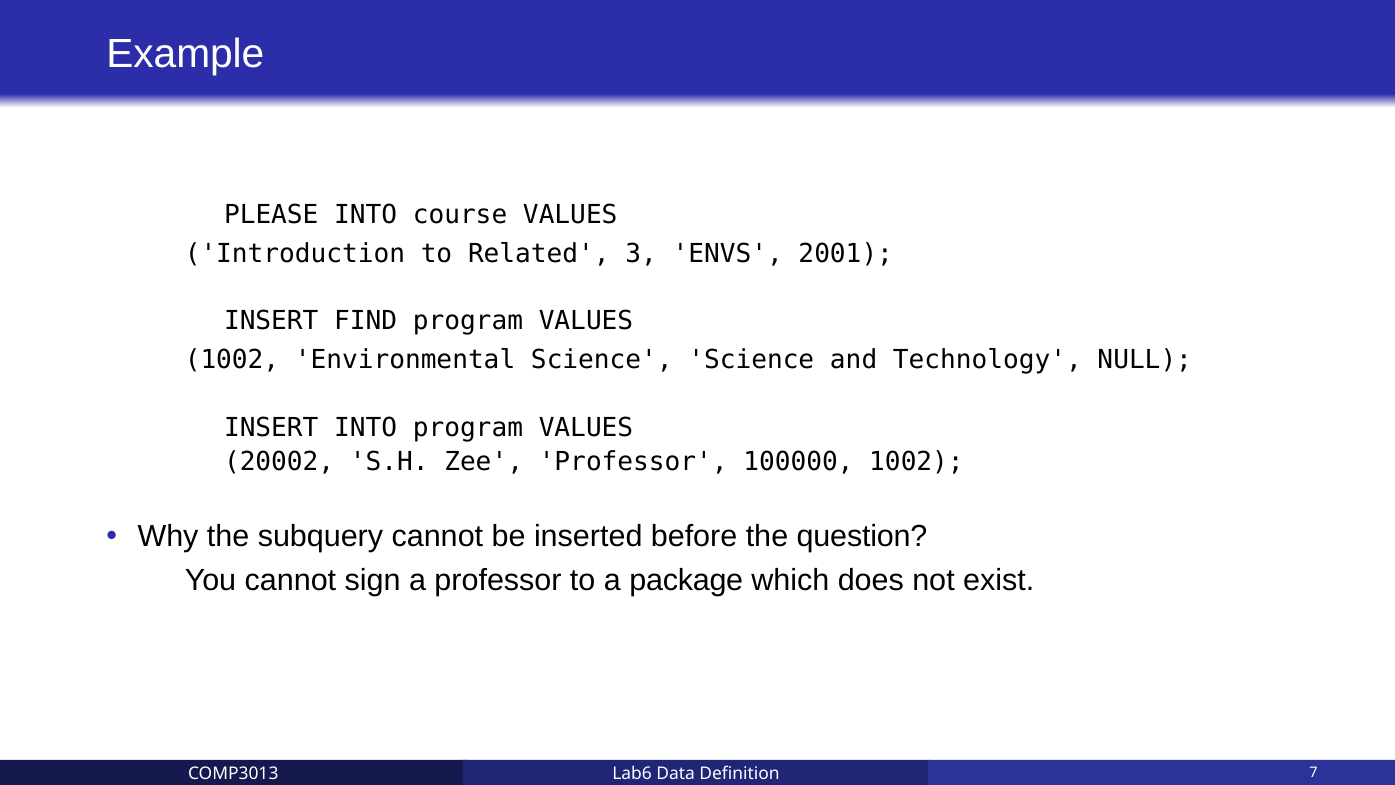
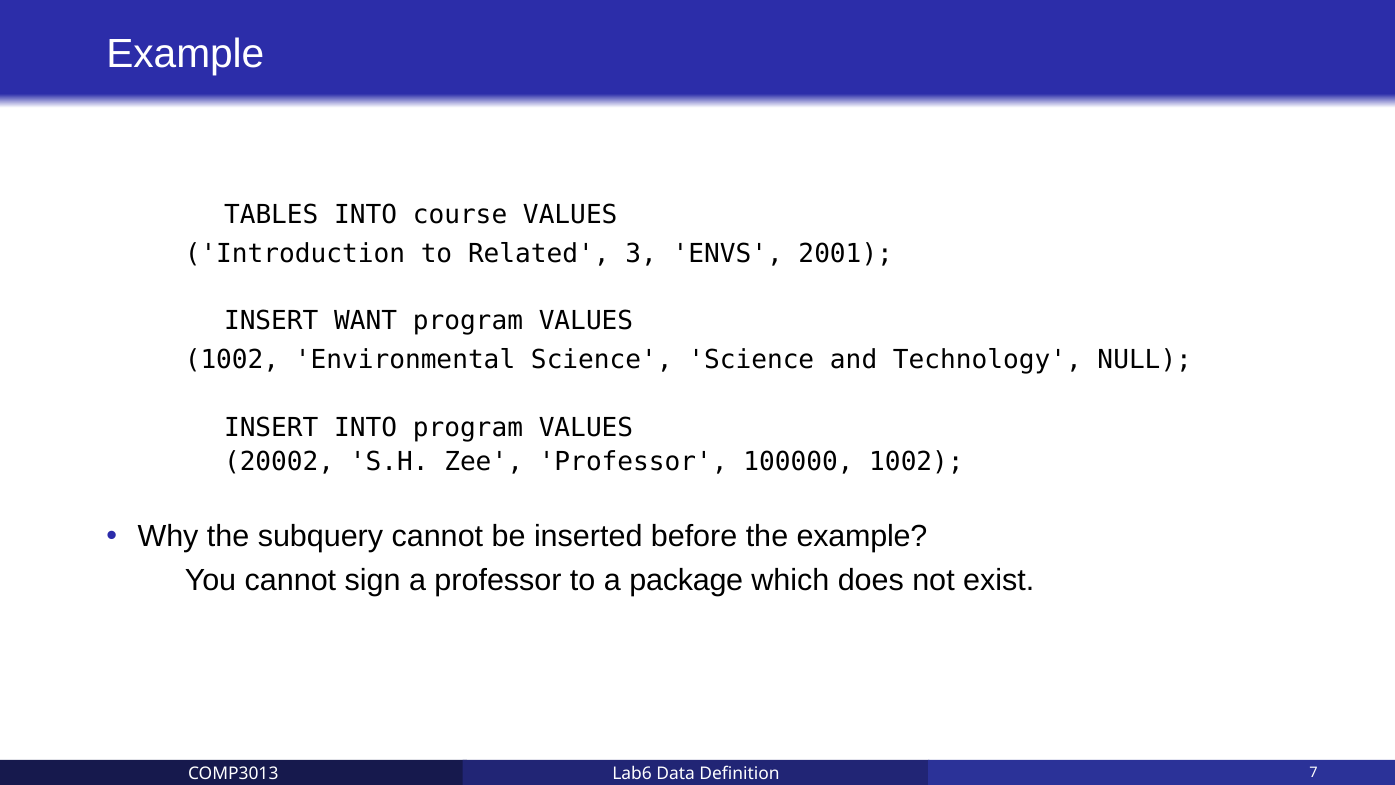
PLEASE: PLEASE -> TABLES
FIND: FIND -> WANT
the question: question -> example
